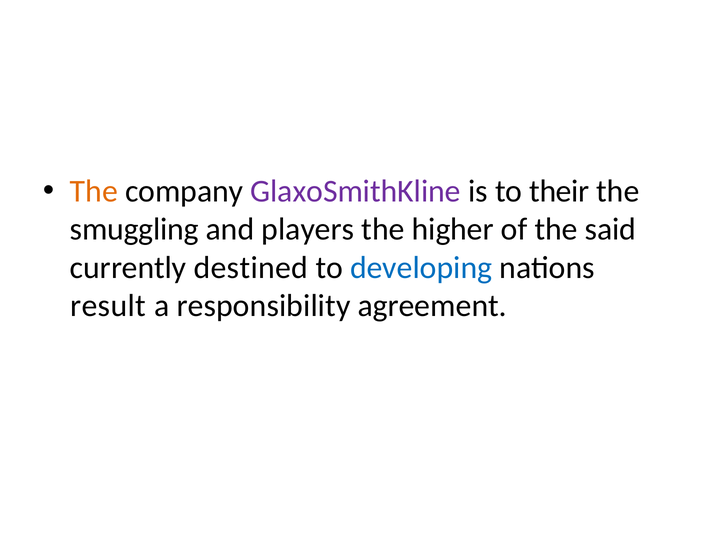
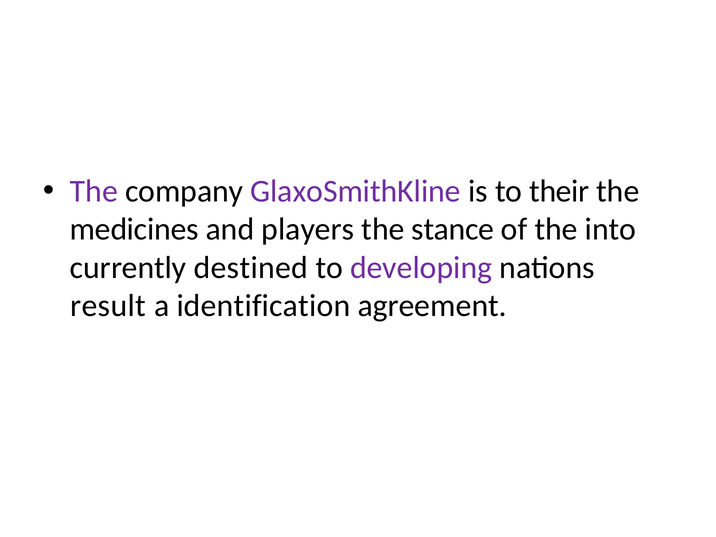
The at (94, 191) colour: orange -> purple
smuggling: smuggling -> medicines
higher: higher -> stance
said: said -> into
developing colour: blue -> purple
responsibility: responsibility -> identification
